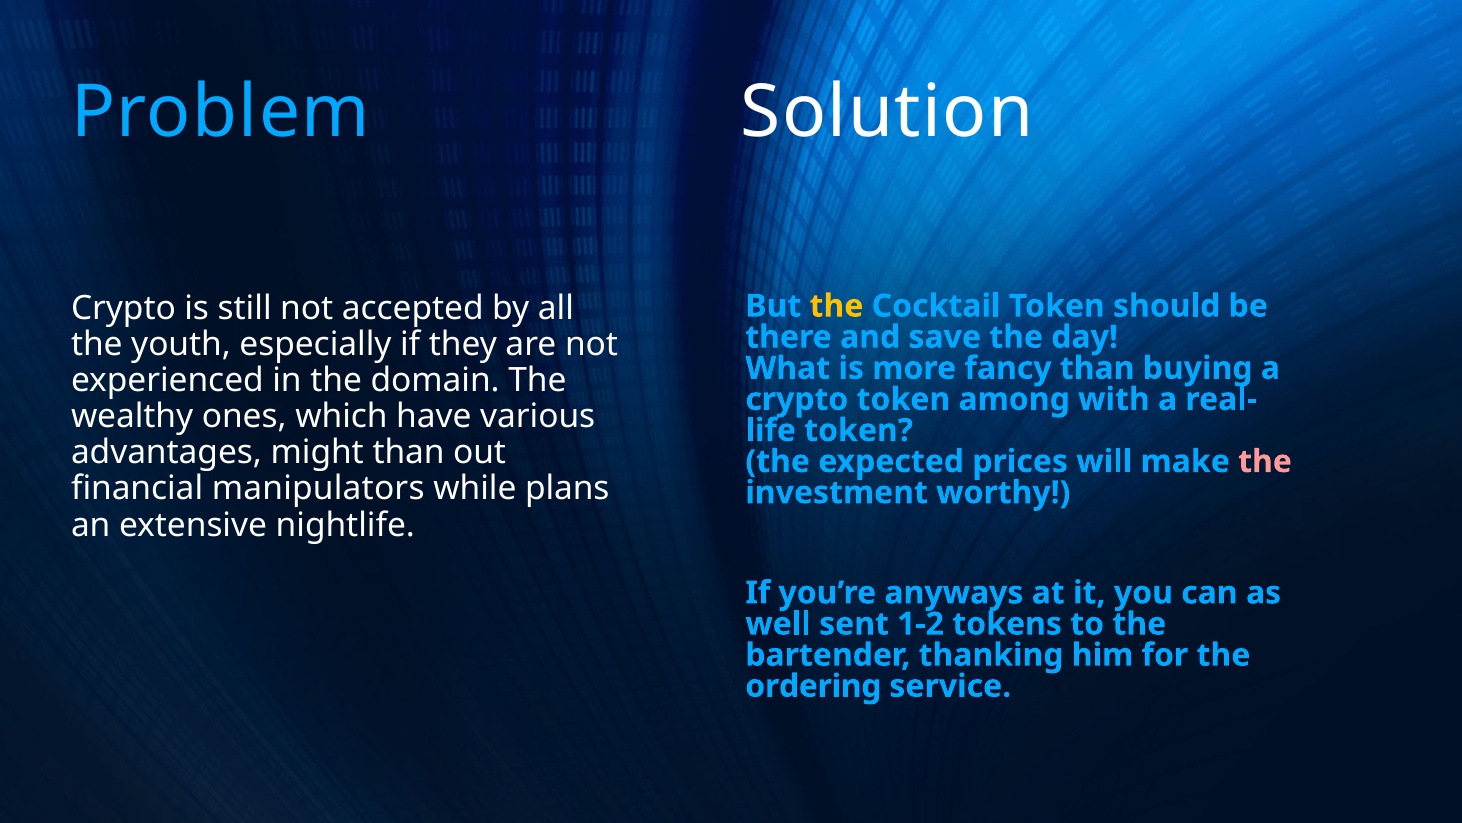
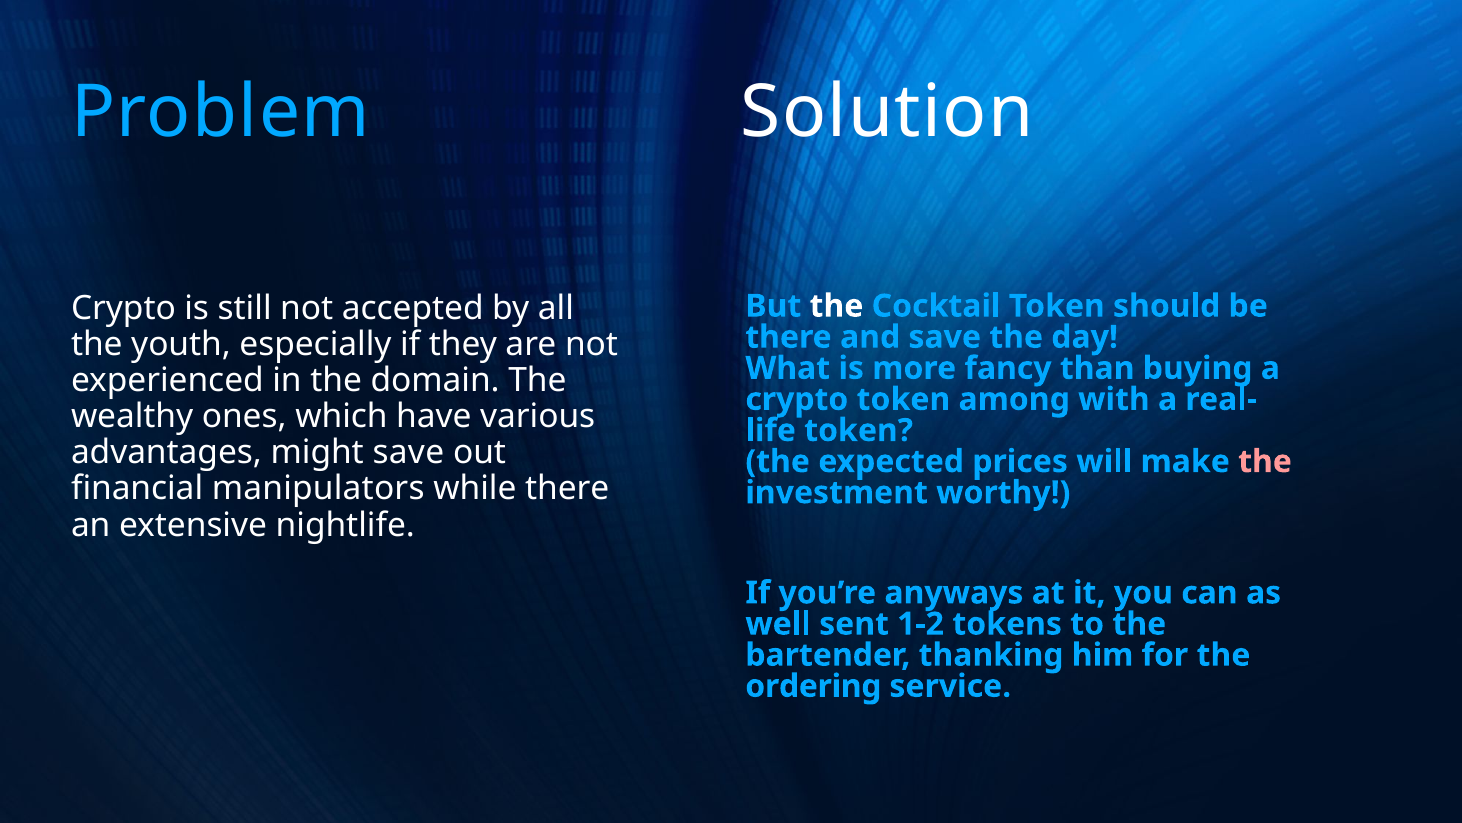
the at (836, 306) colour: yellow -> white
might than: than -> save
while plans: plans -> there
